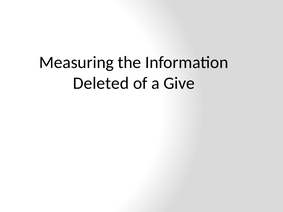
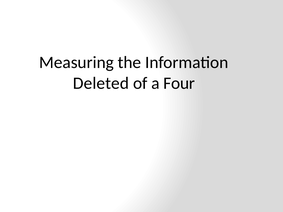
Give: Give -> Four
